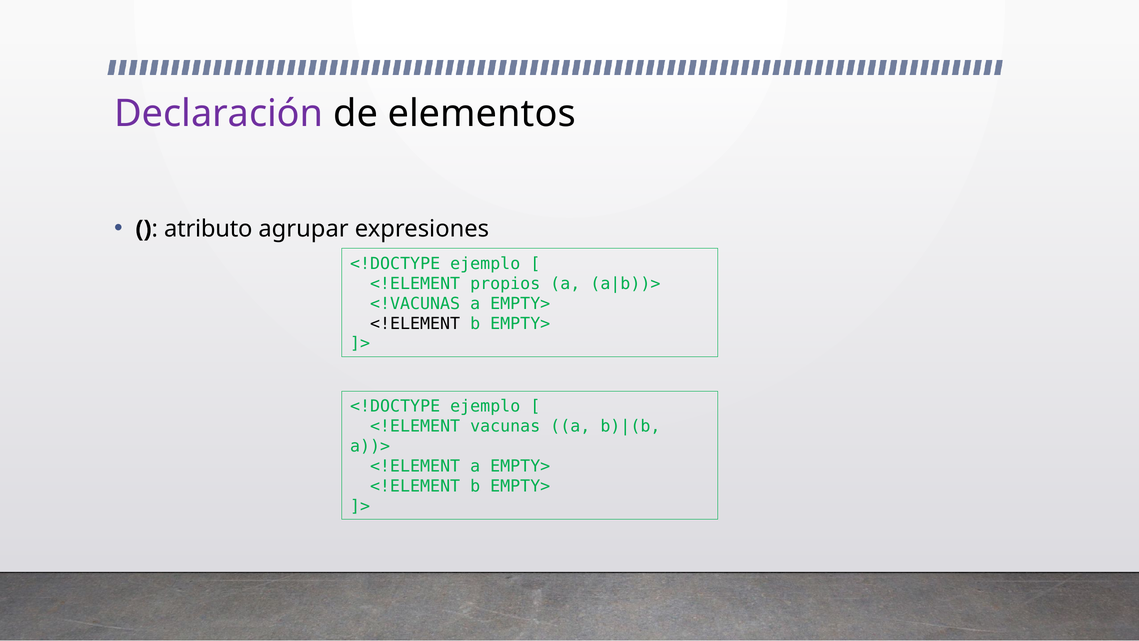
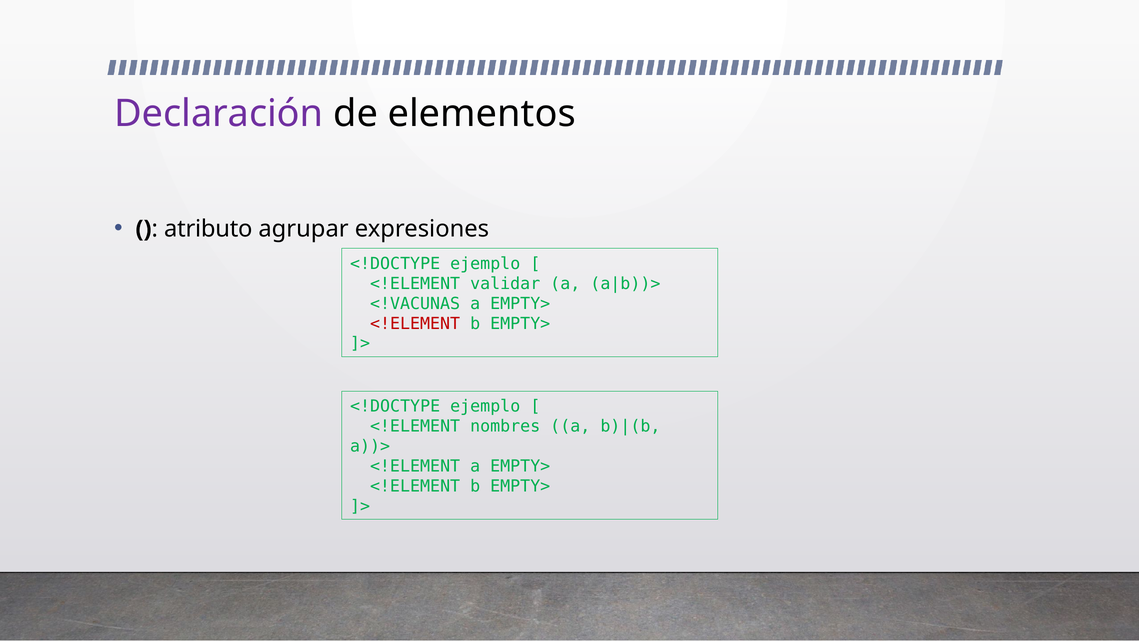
propios: propios -> validar
<!ELEMENT at (415, 323) colour: black -> red
vacunas: vacunas -> nombres
